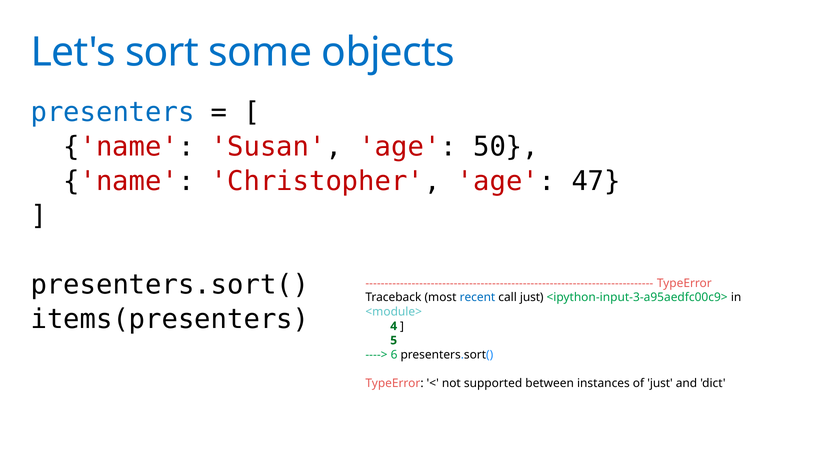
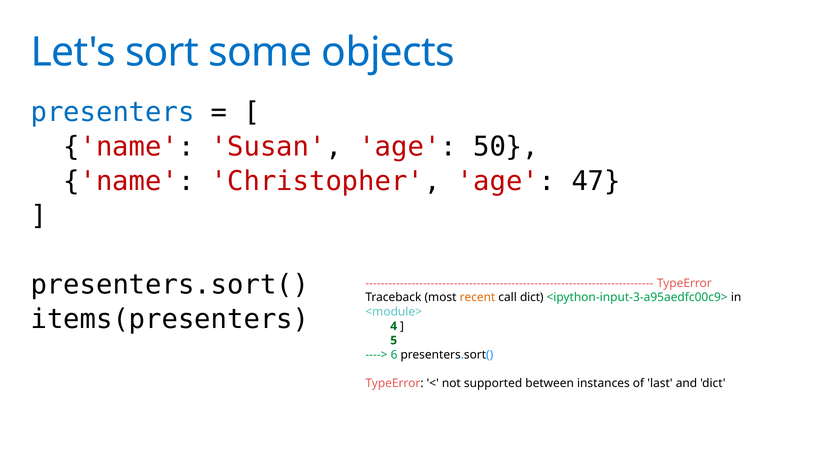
recent colour: blue -> orange
call just: just -> dict
of just: just -> last
